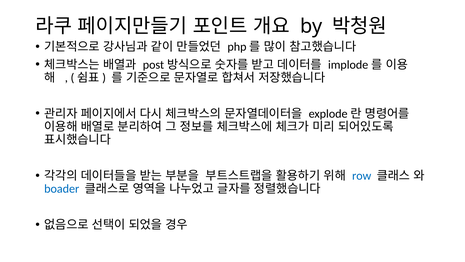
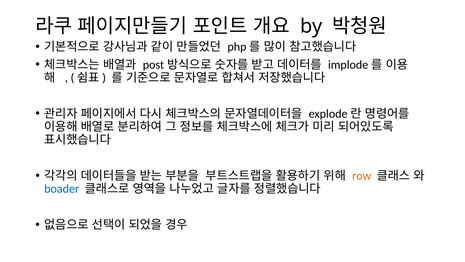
row colour: blue -> orange
